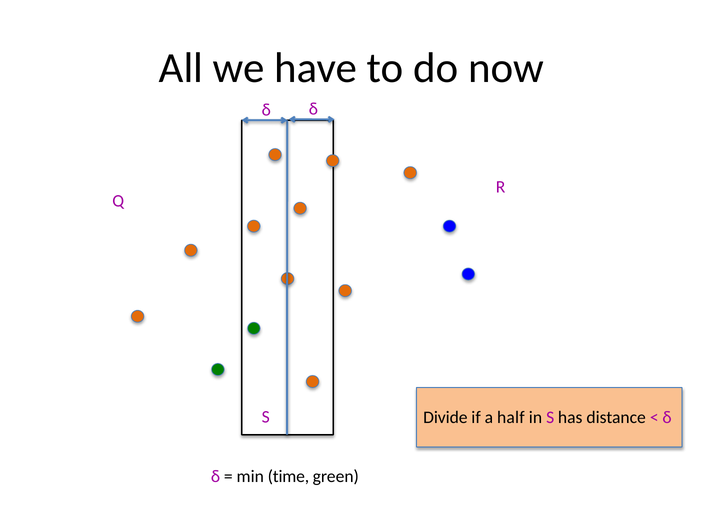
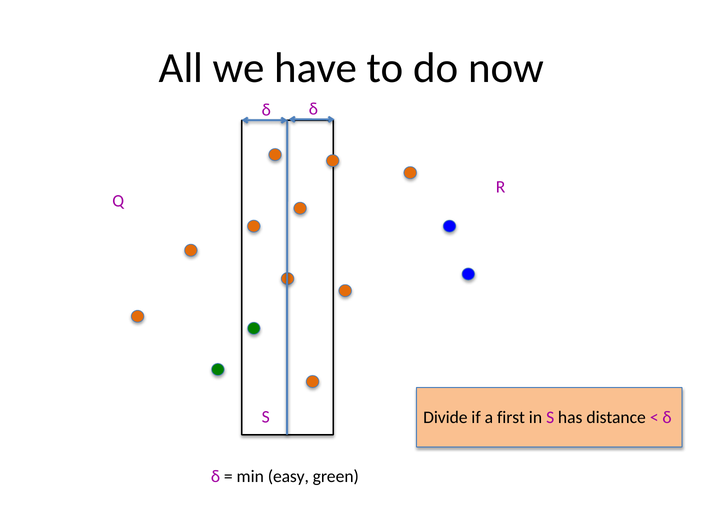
half: half -> first
time: time -> easy
